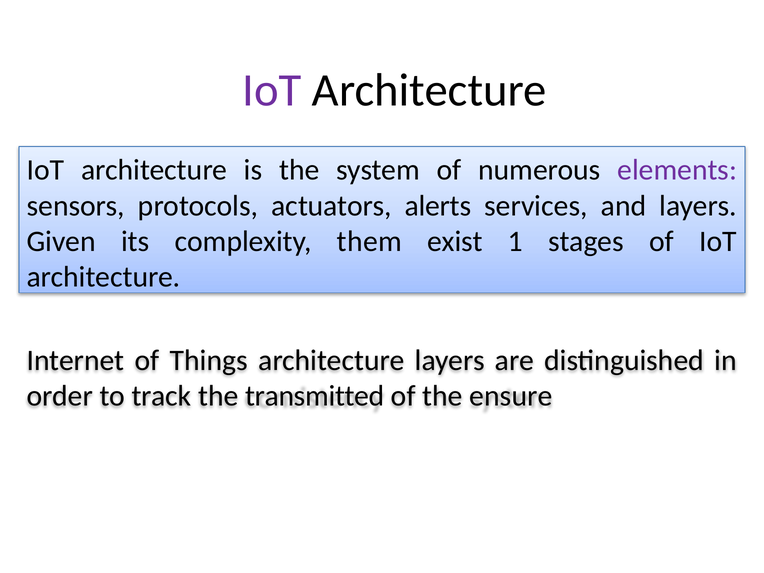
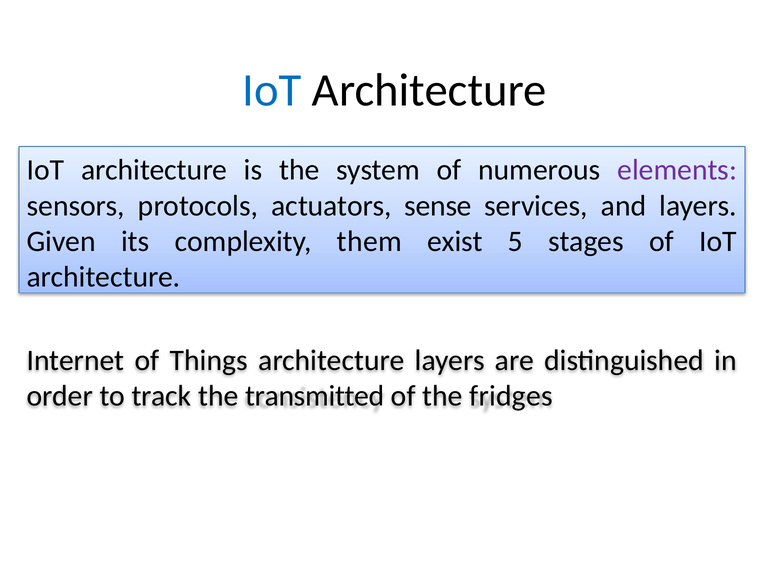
IoT at (272, 90) colour: purple -> blue
alerts: alerts -> sense
1: 1 -> 5
ensure: ensure -> fridges
